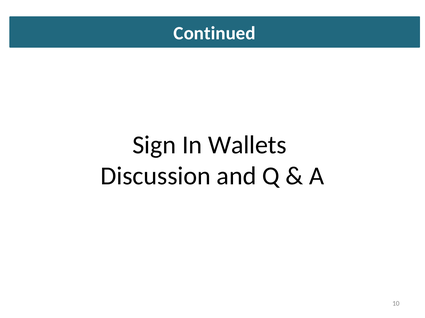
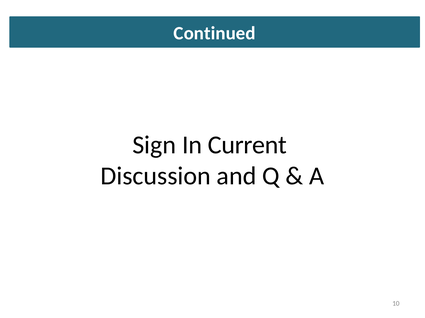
Wallets: Wallets -> Current
